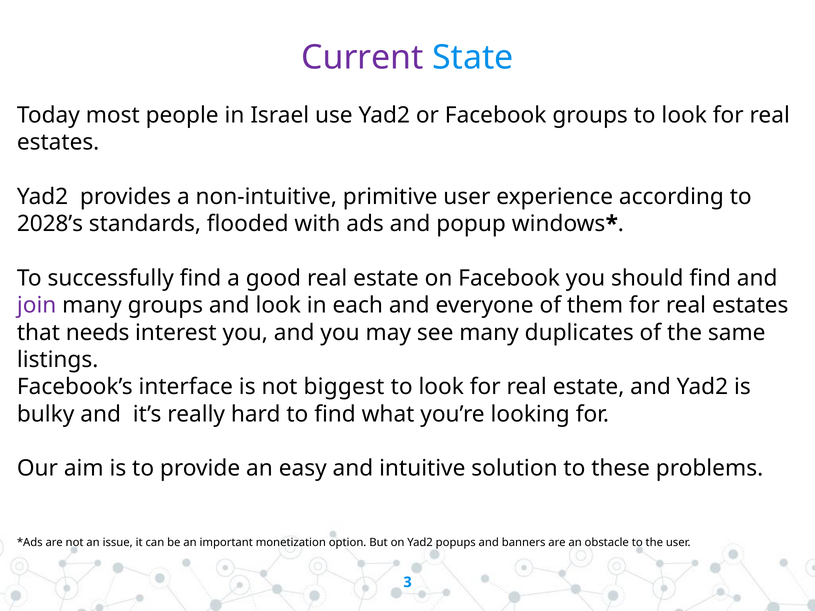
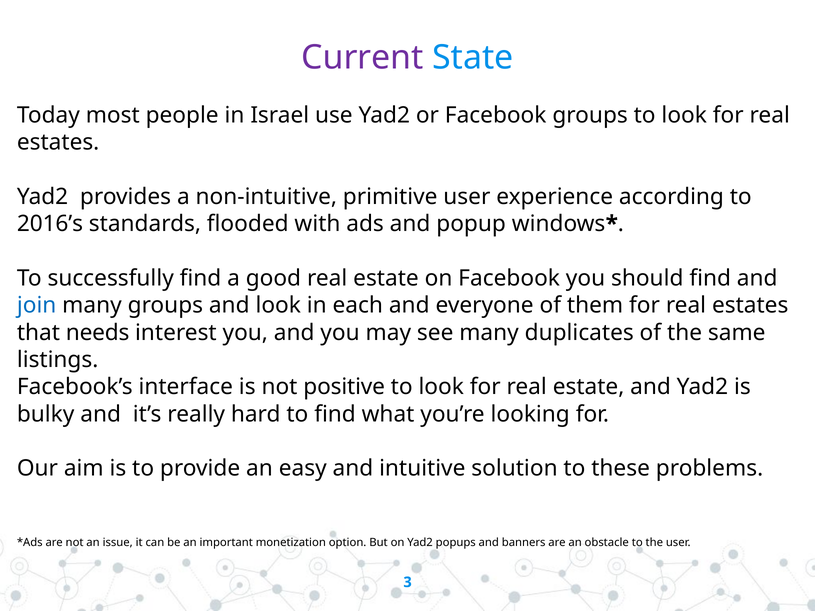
2028’s: 2028’s -> 2016’s
join colour: purple -> blue
biggest: biggest -> positive
